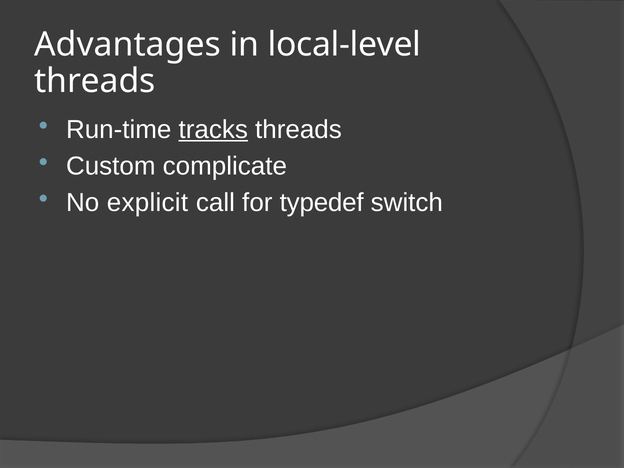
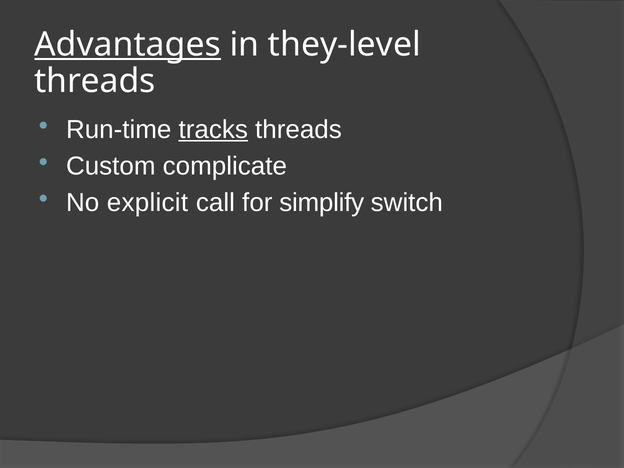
Advantages underline: none -> present
local-level: local-level -> they-level
typedef: typedef -> simplify
